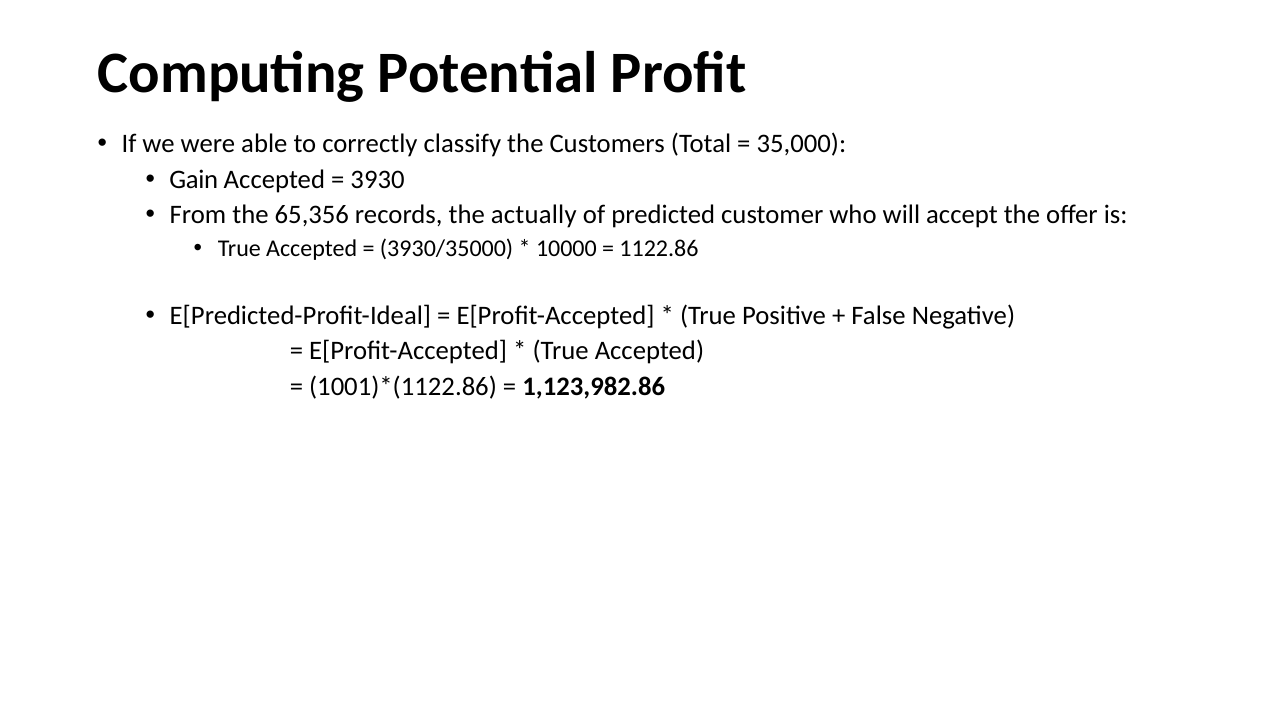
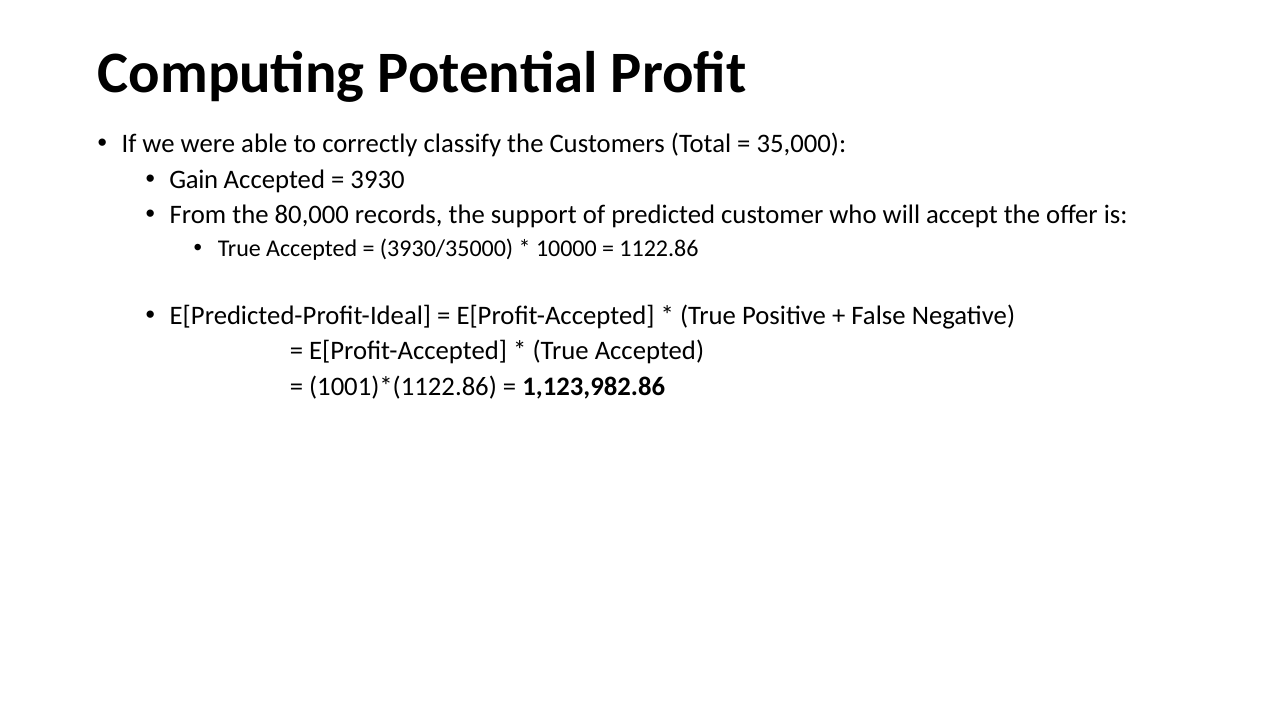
65,356: 65,356 -> 80,000
actually: actually -> support
